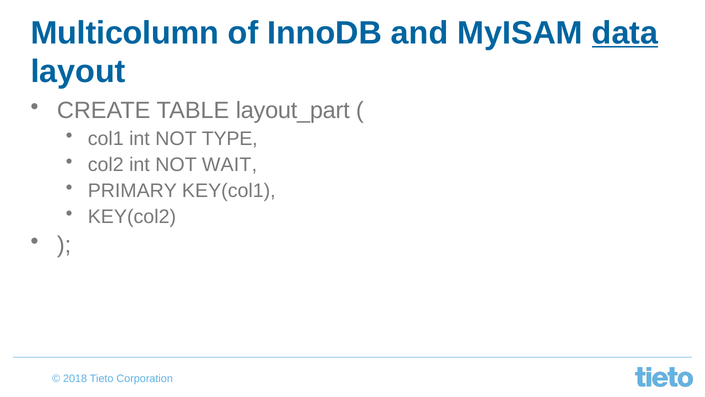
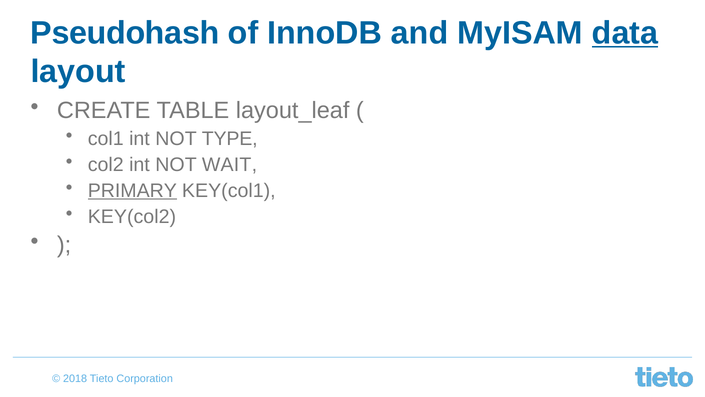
Multicolumn: Multicolumn -> Pseudohash
layout_part: layout_part -> layout_leaf
PRIMARY underline: none -> present
